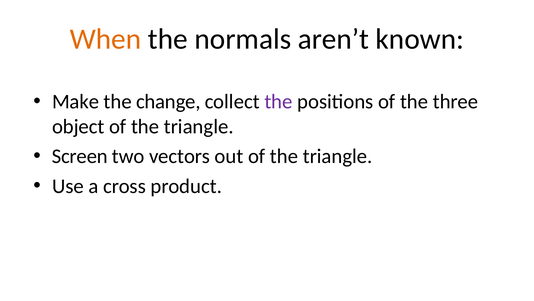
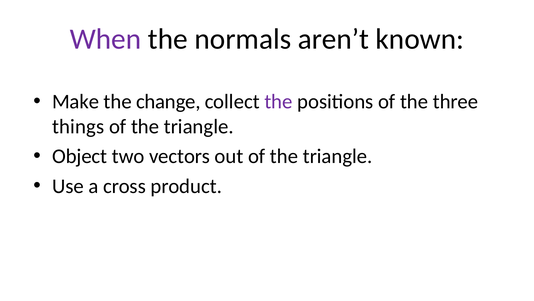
When colour: orange -> purple
object: object -> things
Screen: Screen -> Object
